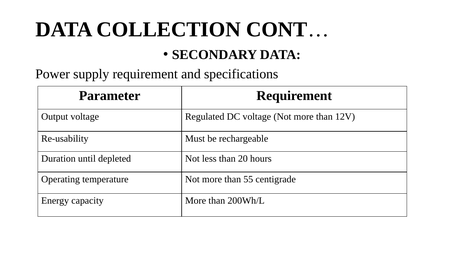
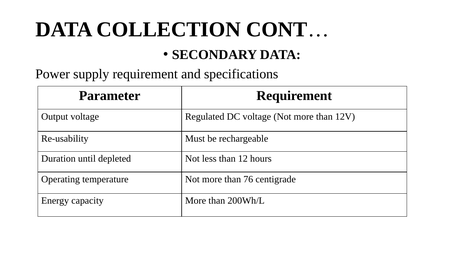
20: 20 -> 12
55: 55 -> 76
